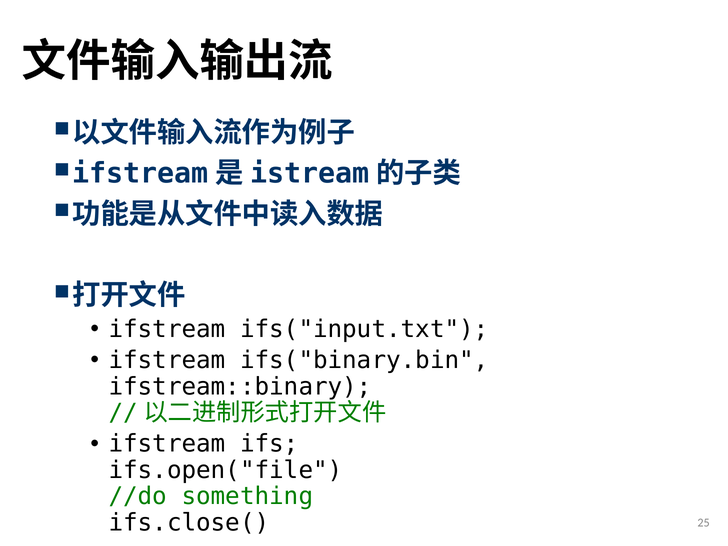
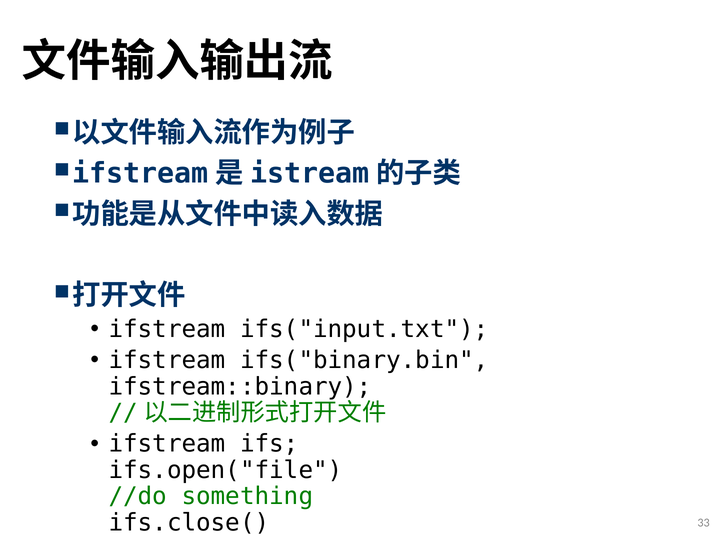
25: 25 -> 33
